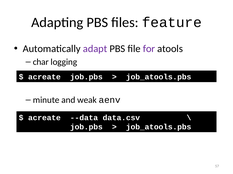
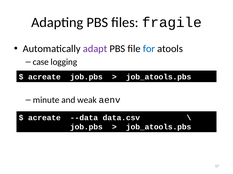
feature: feature -> fragile
for colour: purple -> blue
char: char -> case
